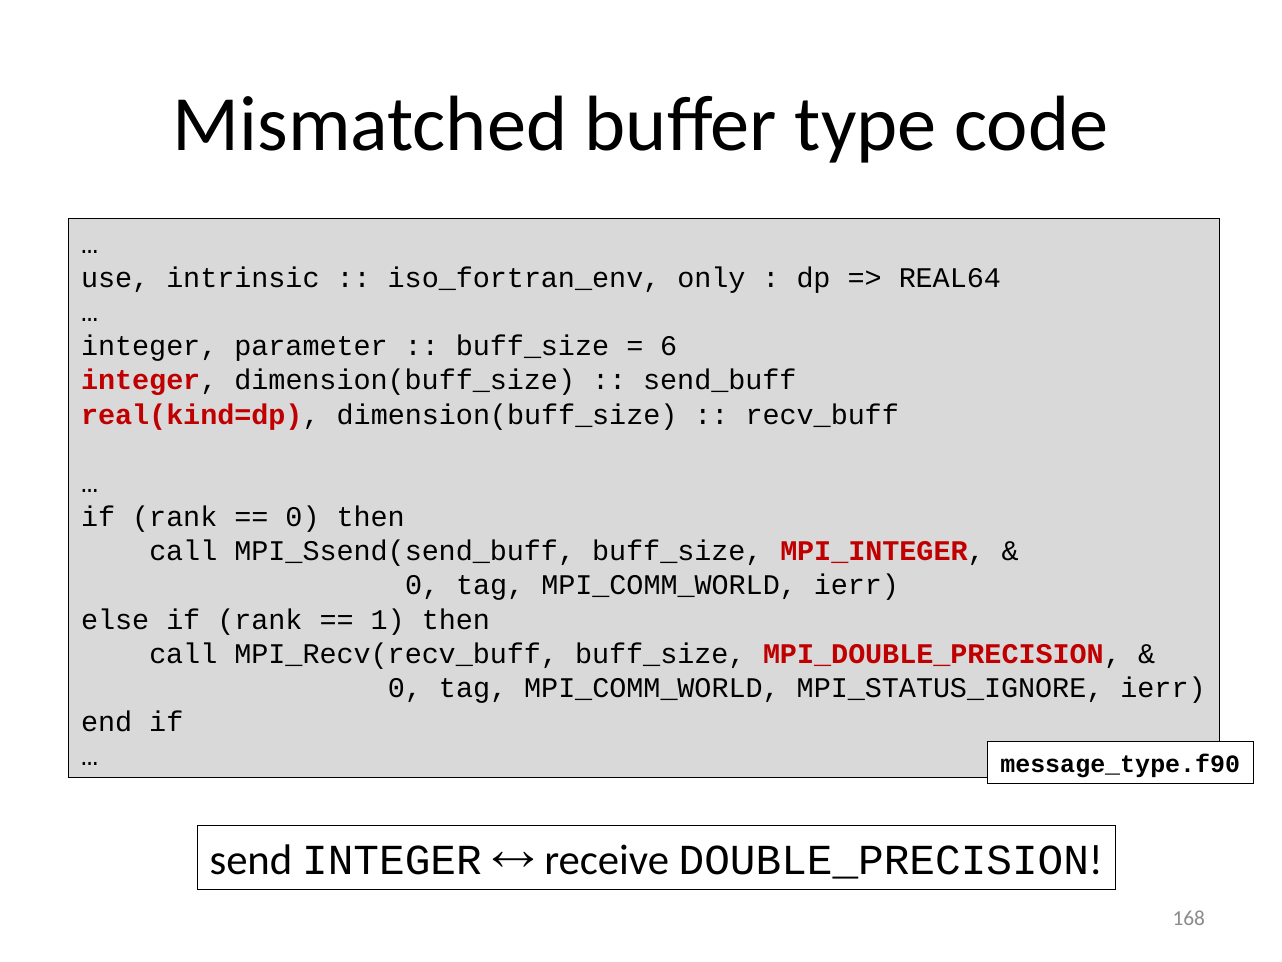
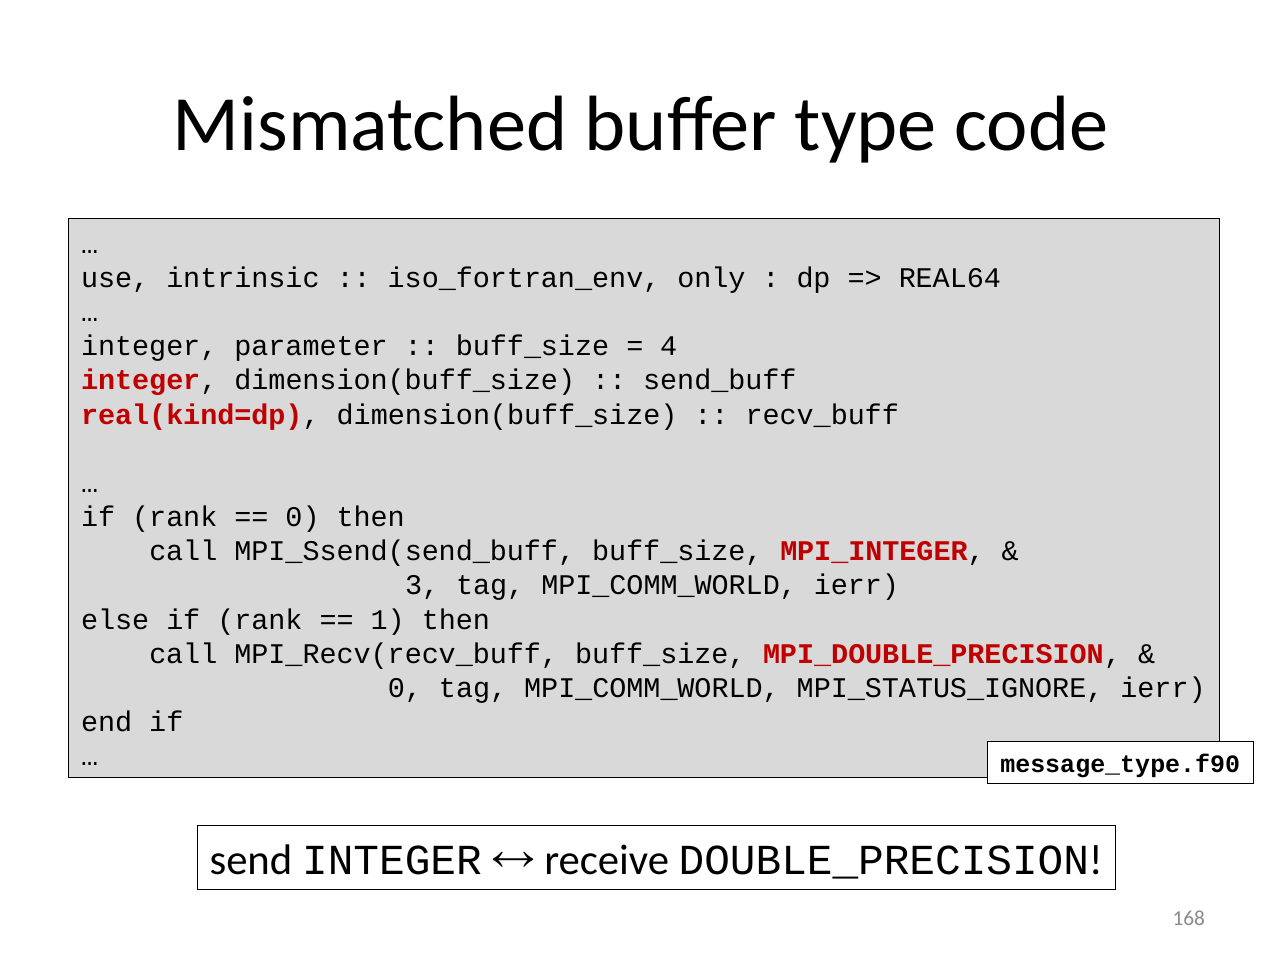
6: 6 -> 4
0 at (422, 585): 0 -> 3
